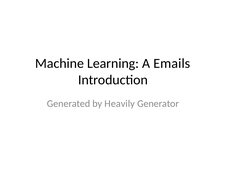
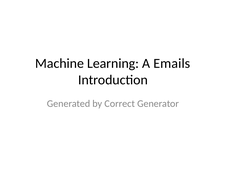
Heavily: Heavily -> Correct
